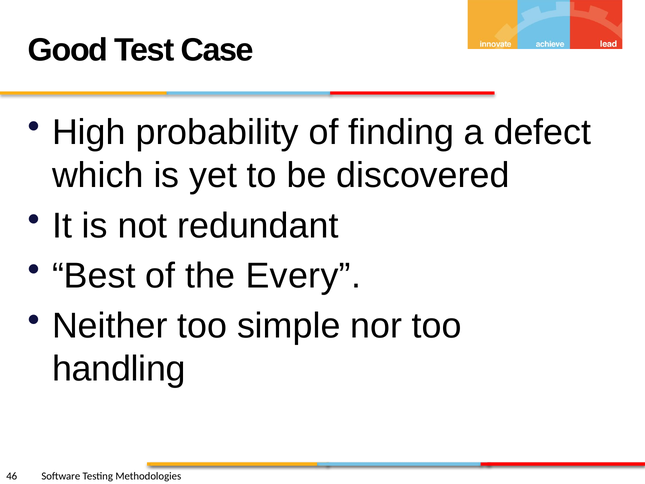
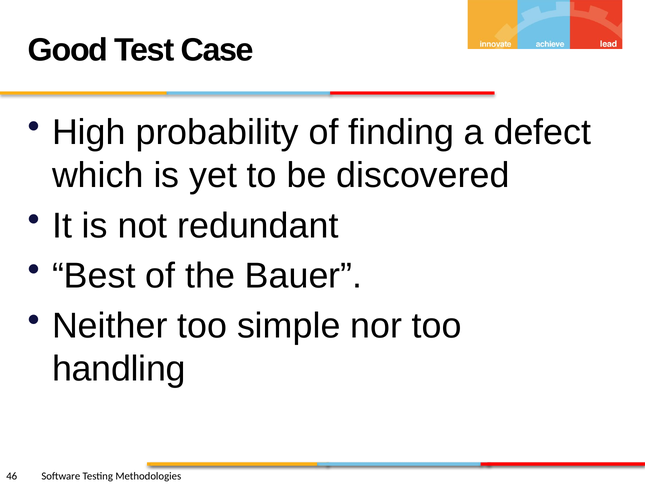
Every: Every -> Bauer
